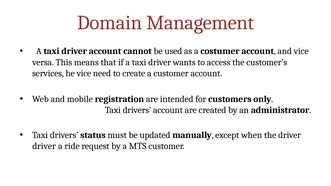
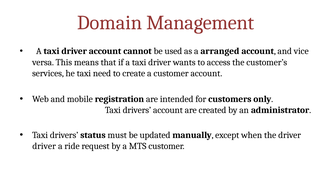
costumer: costumer -> arranged
he vice: vice -> taxi
